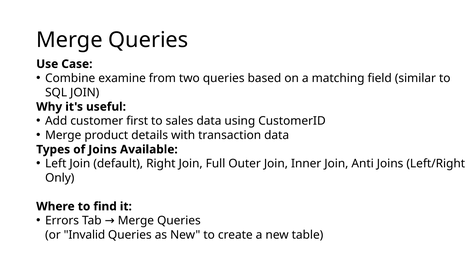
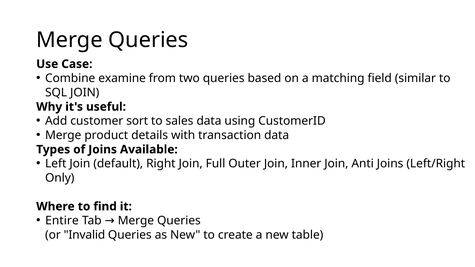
first: first -> sort
Errors: Errors -> Entire
